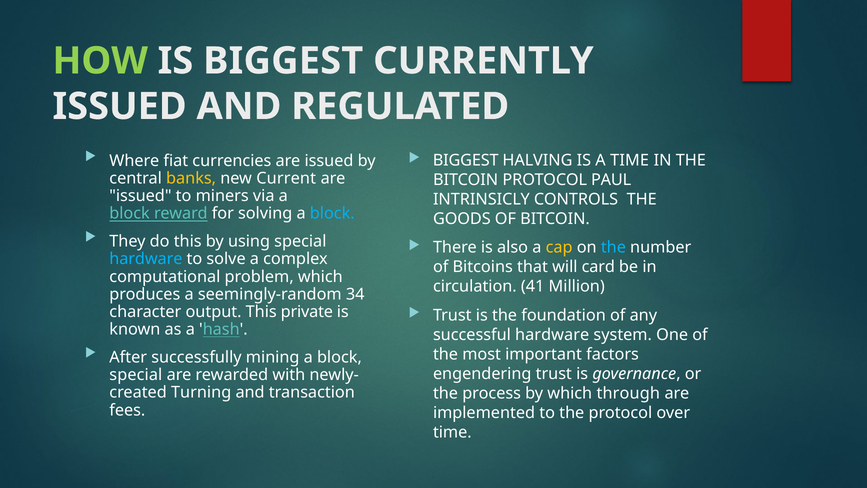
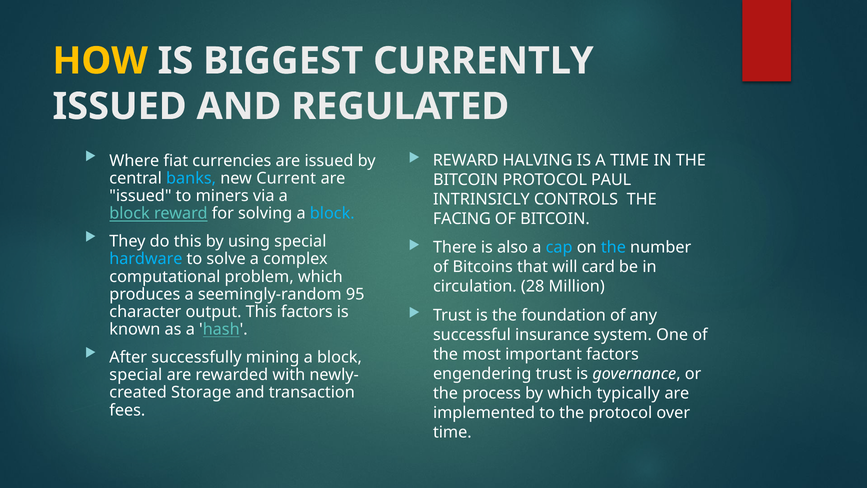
HOW colour: light green -> yellow
BIGGEST at (466, 160): BIGGEST -> REWARD
banks colour: yellow -> light blue
GOODS: GOODS -> FACING
cap colour: yellow -> light blue
41: 41 -> 28
34: 34 -> 95
This private: private -> factors
successful hardware: hardware -> insurance
Turning: Turning -> Storage
through: through -> typically
